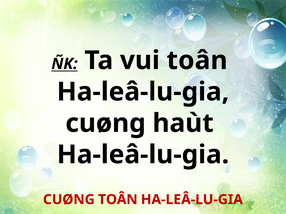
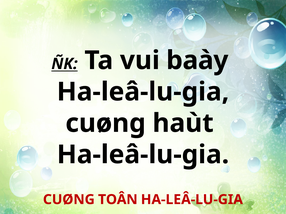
vui toân: toân -> baày
